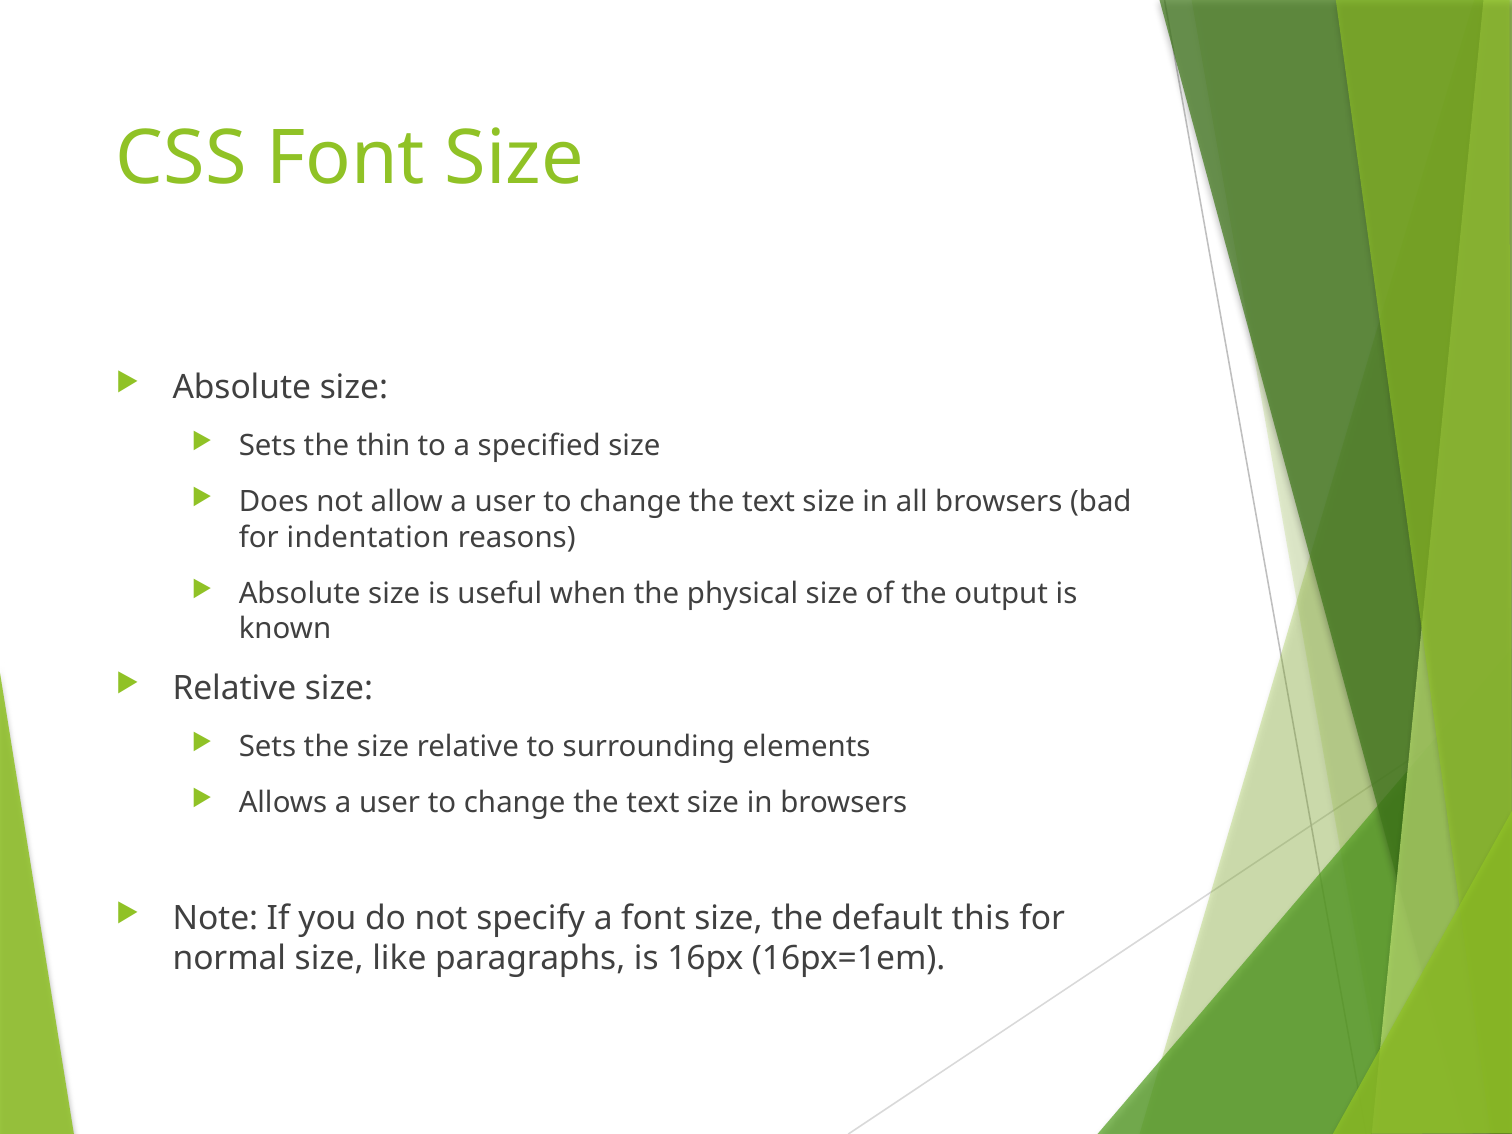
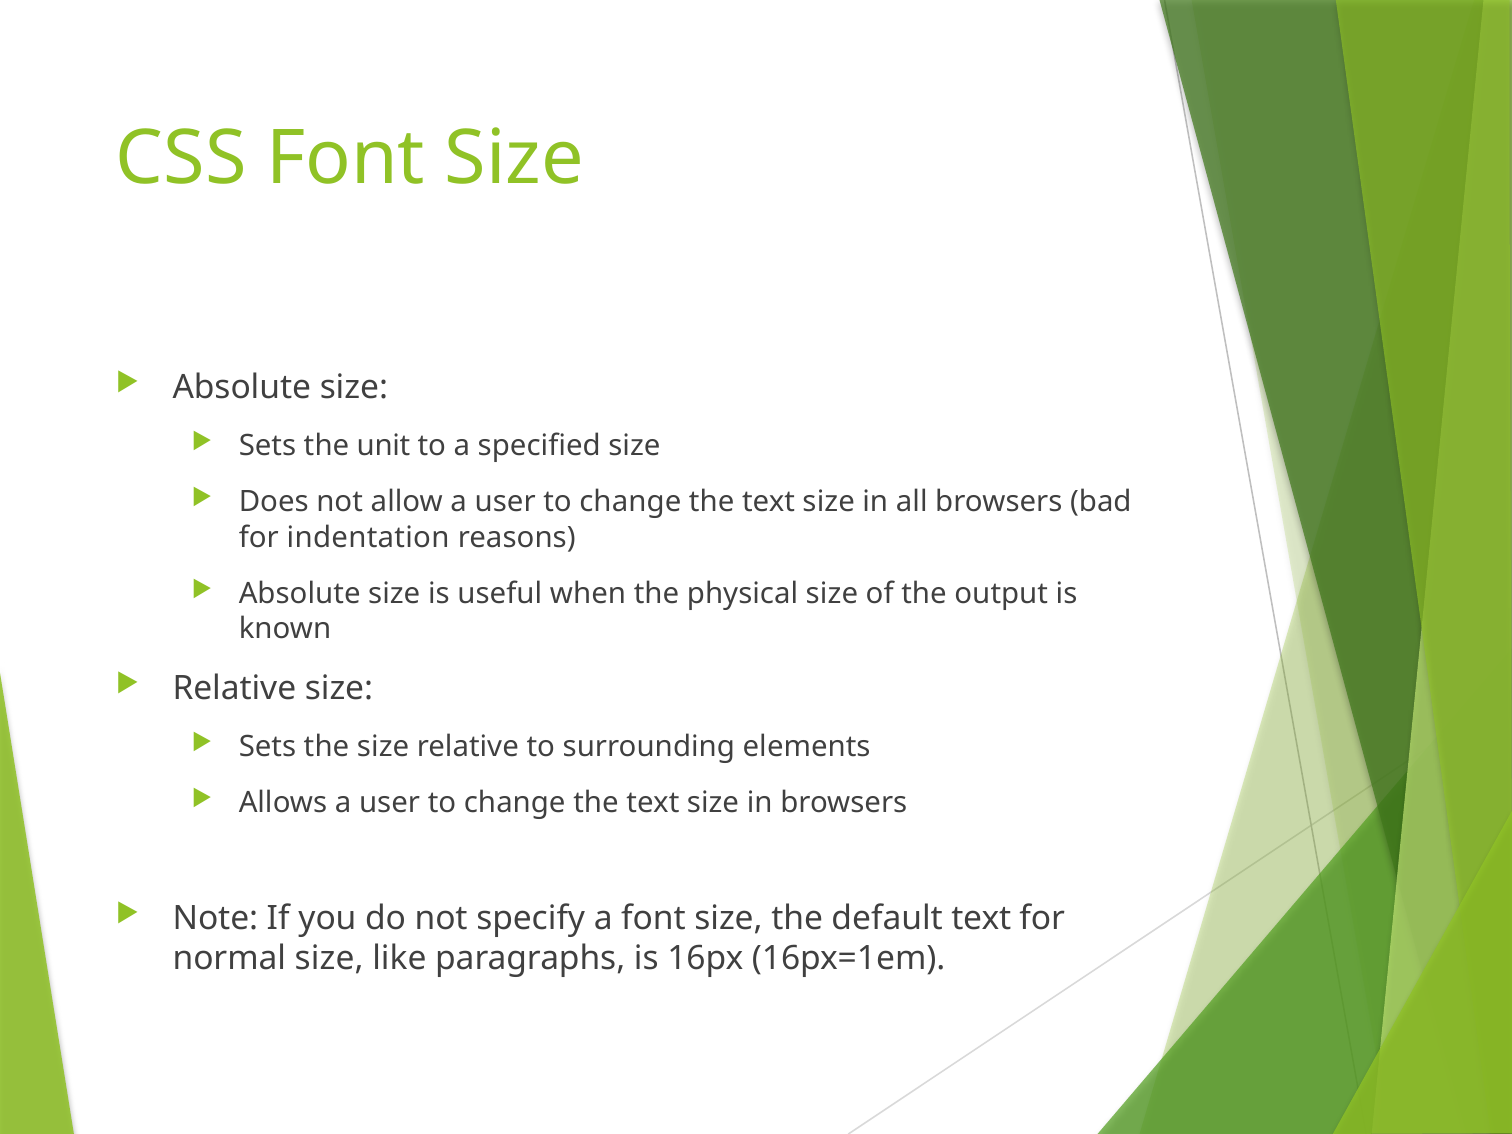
thin: thin -> unit
default this: this -> text
